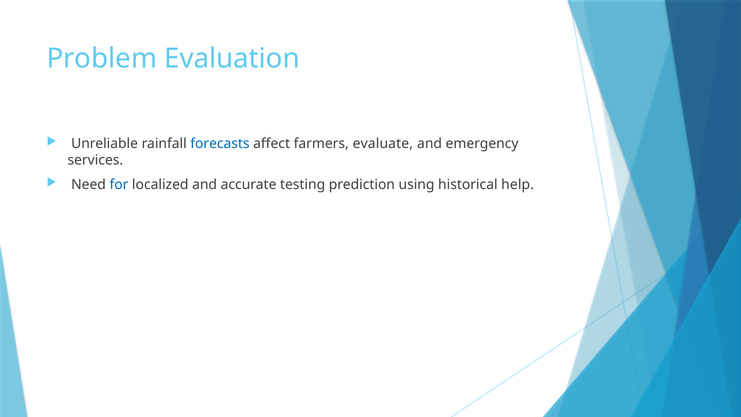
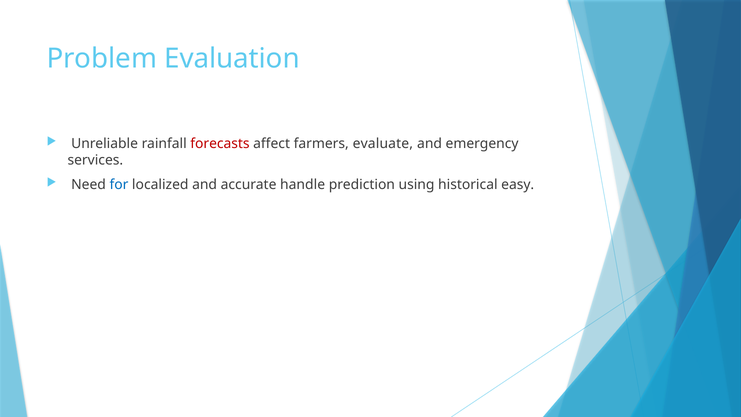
forecasts colour: blue -> red
testing: testing -> handle
help: help -> easy
